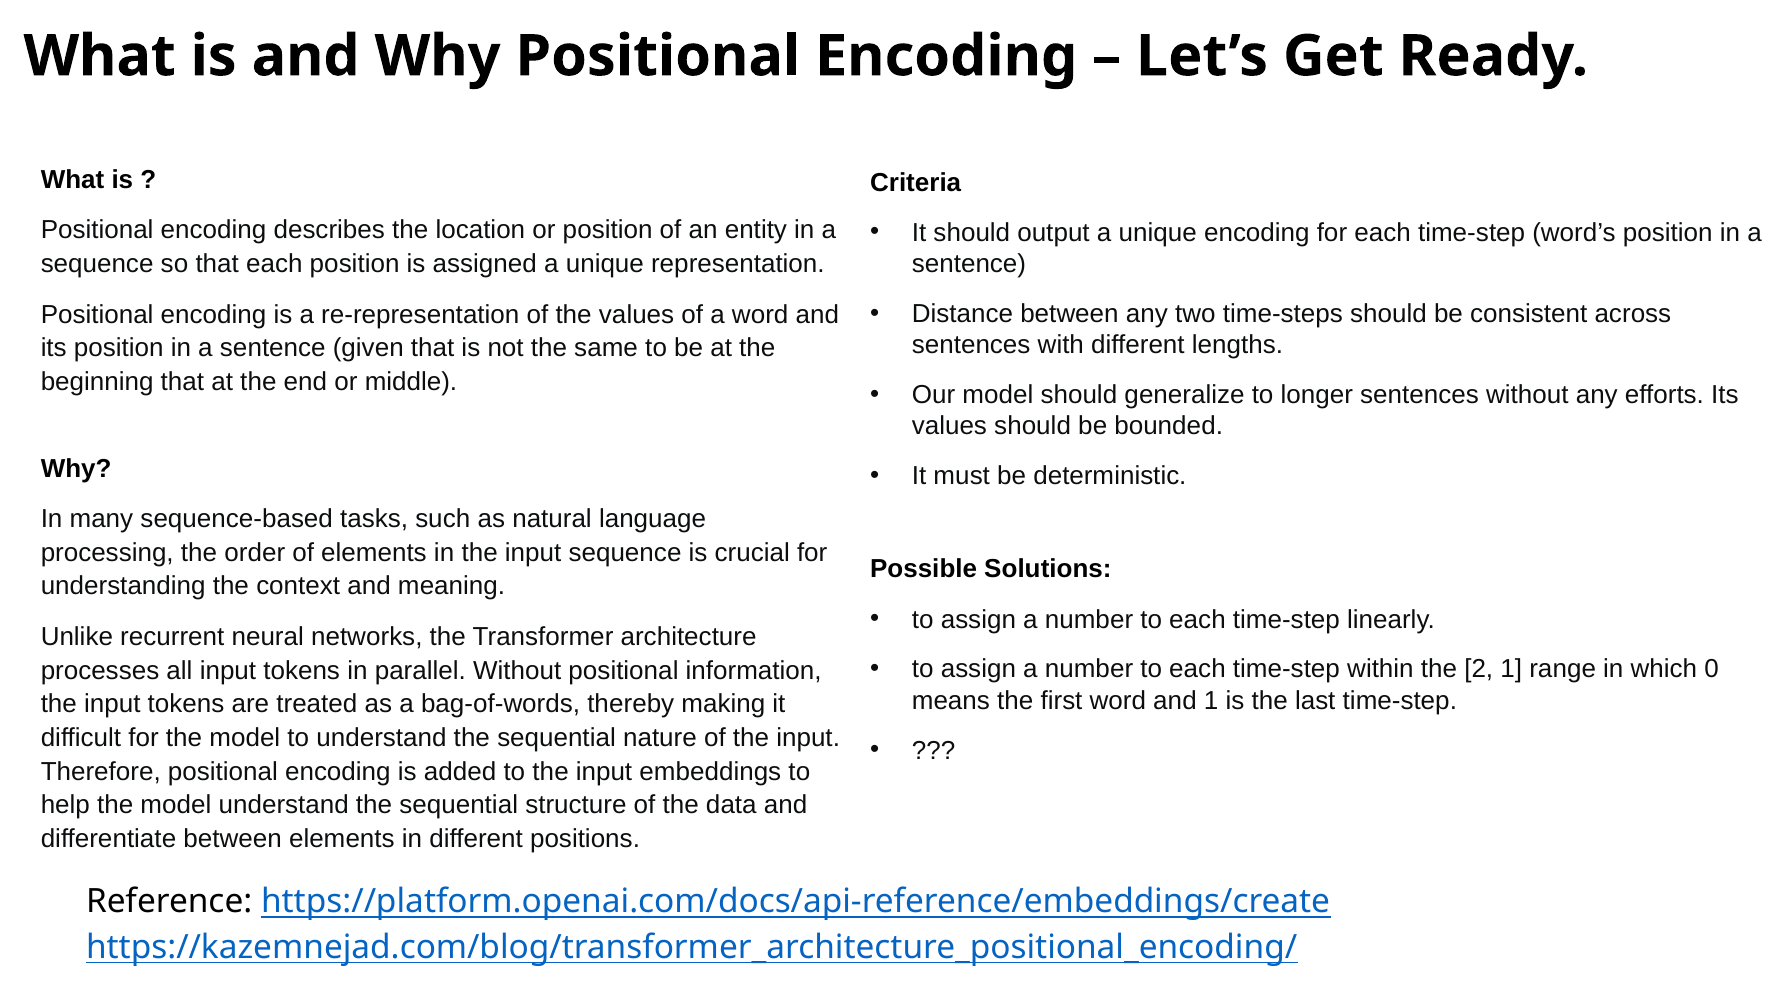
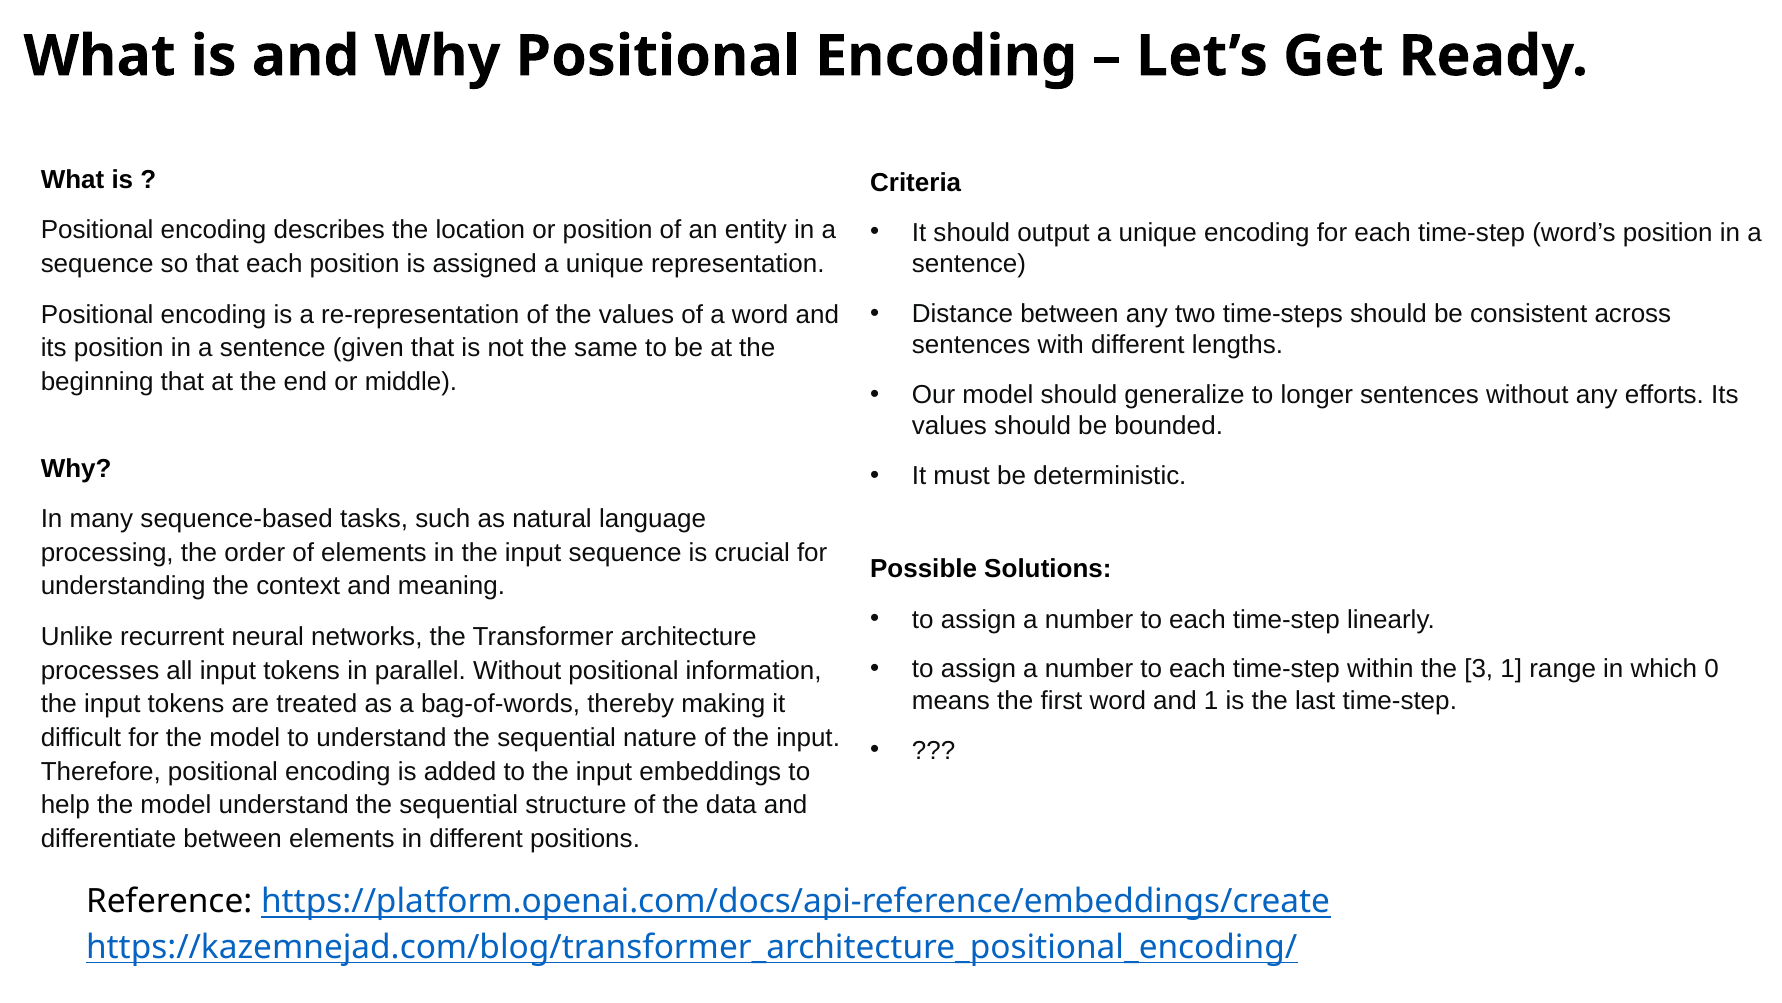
2: 2 -> 3
